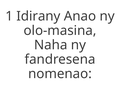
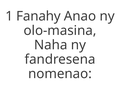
Idirany: Idirany -> Fanahy
